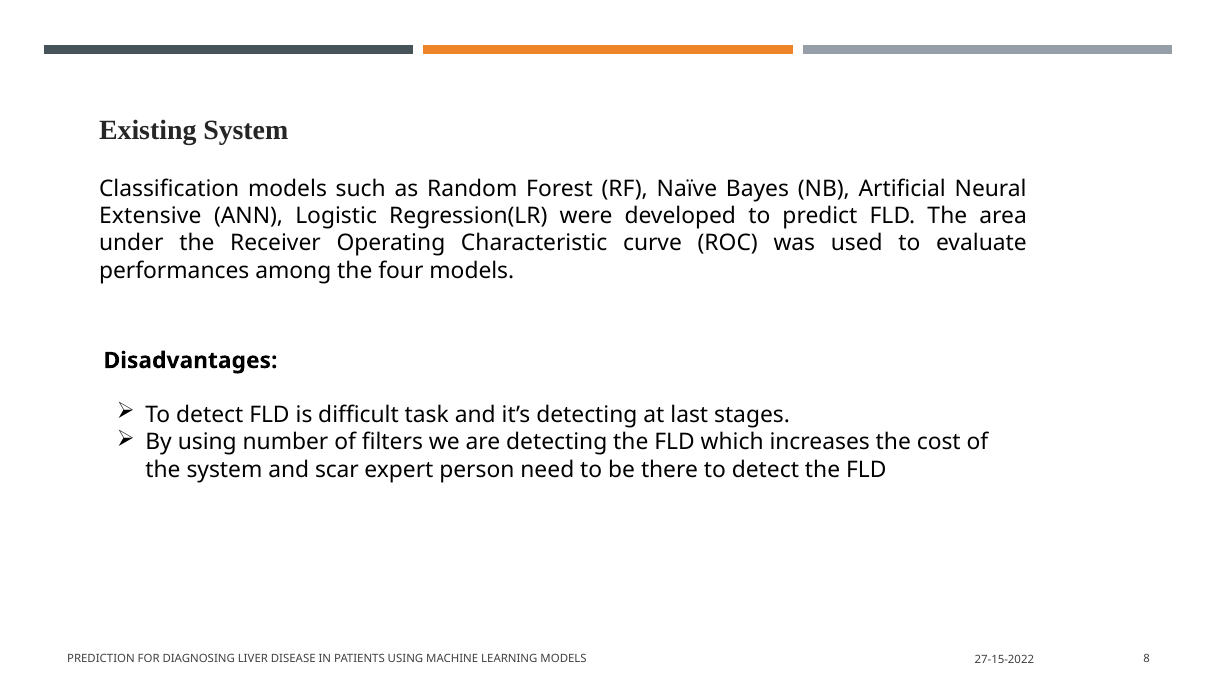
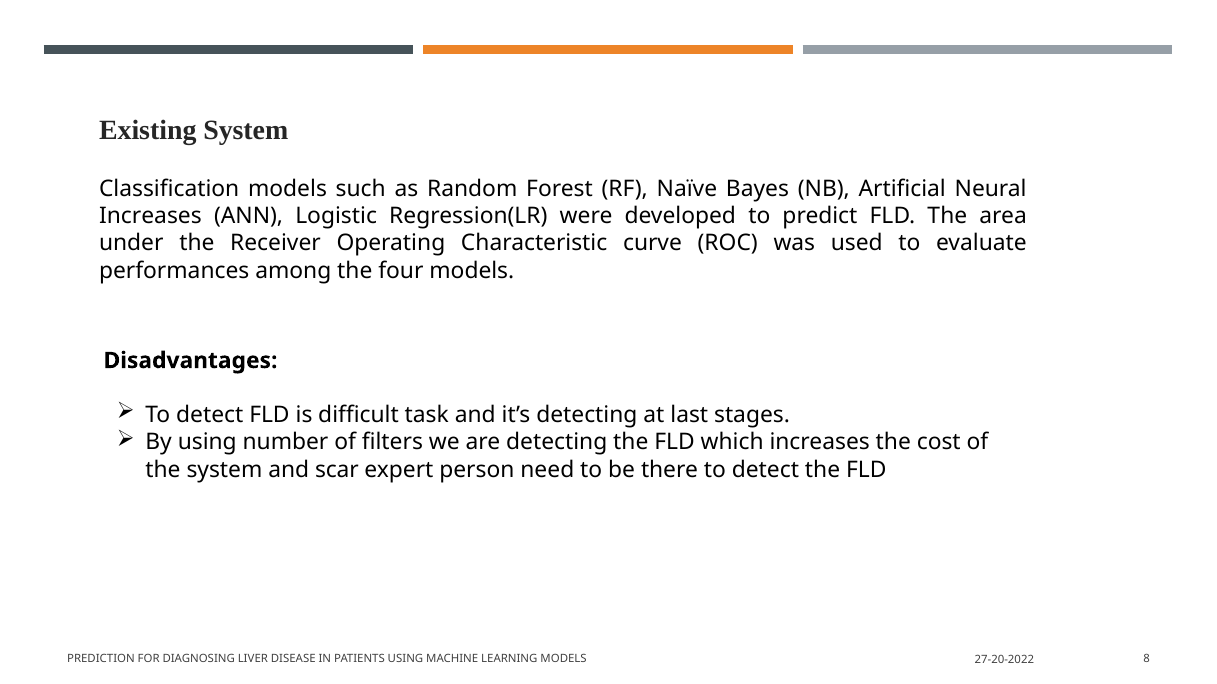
Extensive at (150, 216): Extensive -> Increases
27-15-2022: 27-15-2022 -> 27-20-2022
